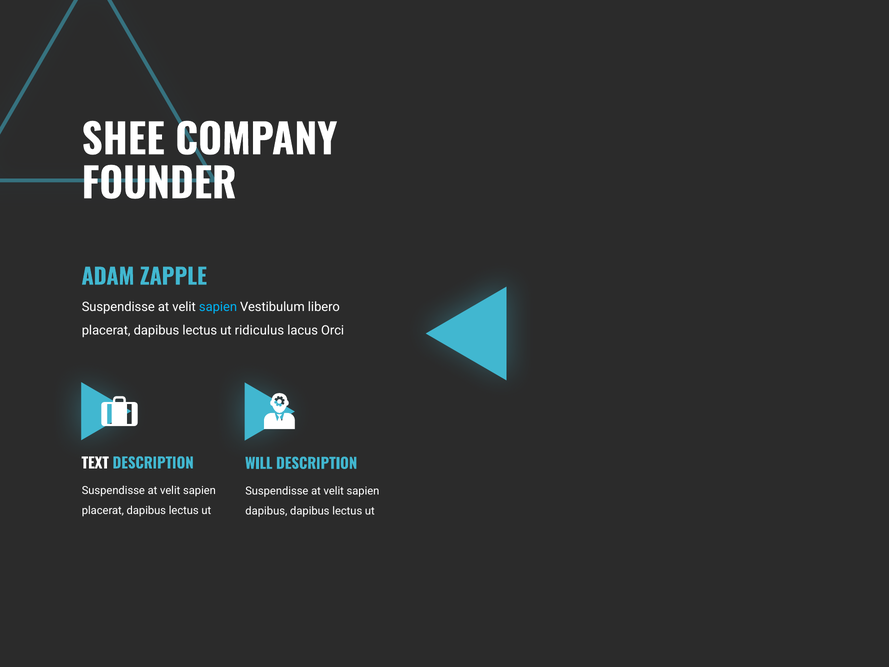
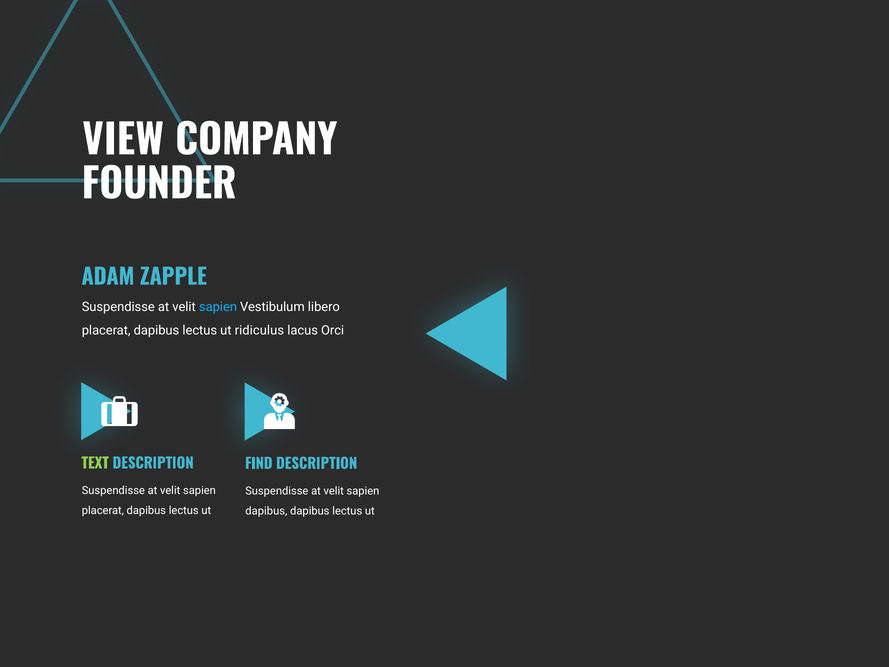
SHEE: SHEE -> VIEW
TEXT colour: white -> light green
WILL: WILL -> FIND
